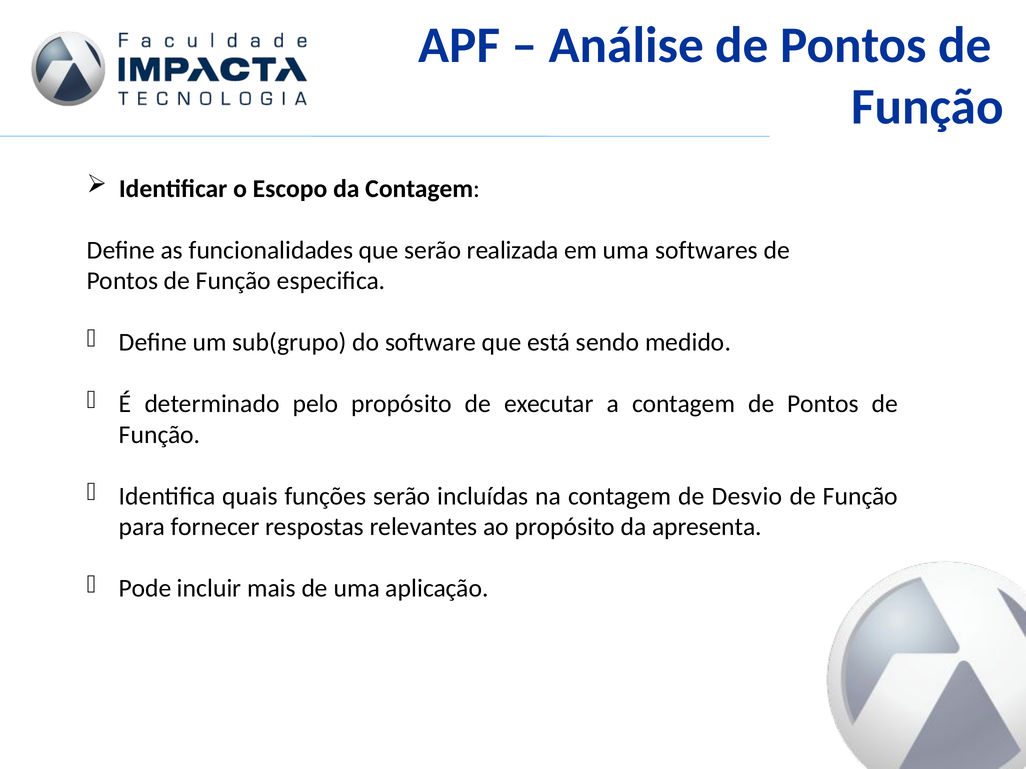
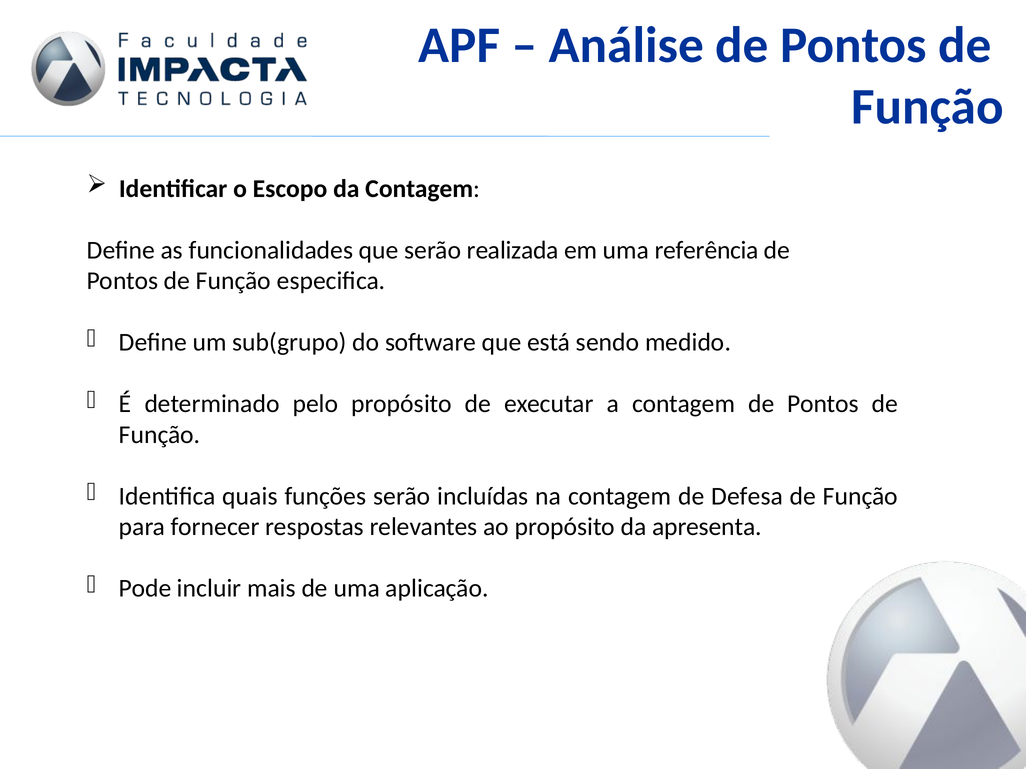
softwares: softwares -> referência
Desvio: Desvio -> Defesa
